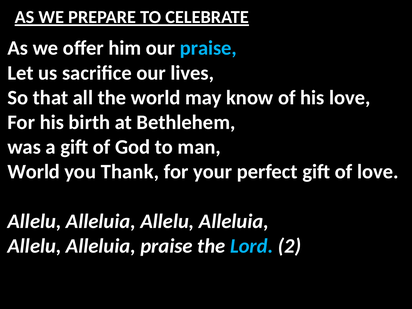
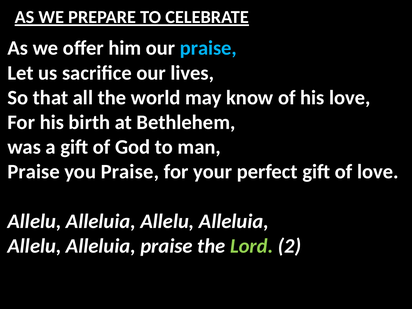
World at (34, 172): World -> Praise
you Thank: Thank -> Praise
Lord colour: light blue -> light green
